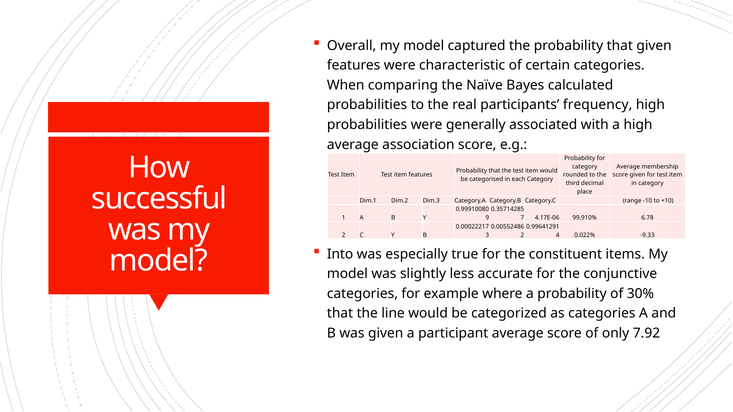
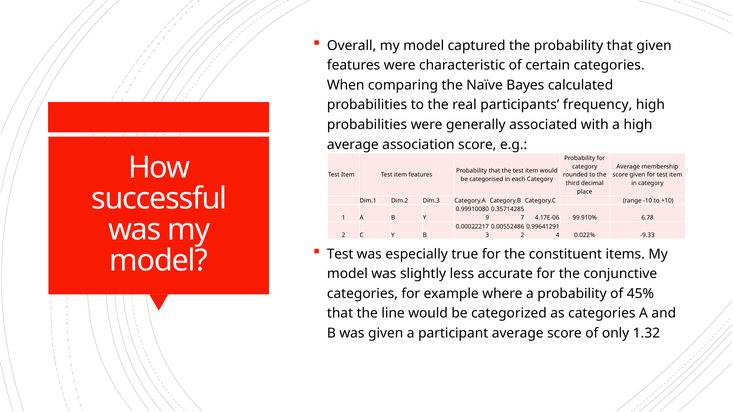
Into at (340, 254): Into -> Test
30%: 30% -> 45%
7.92: 7.92 -> 1.32
